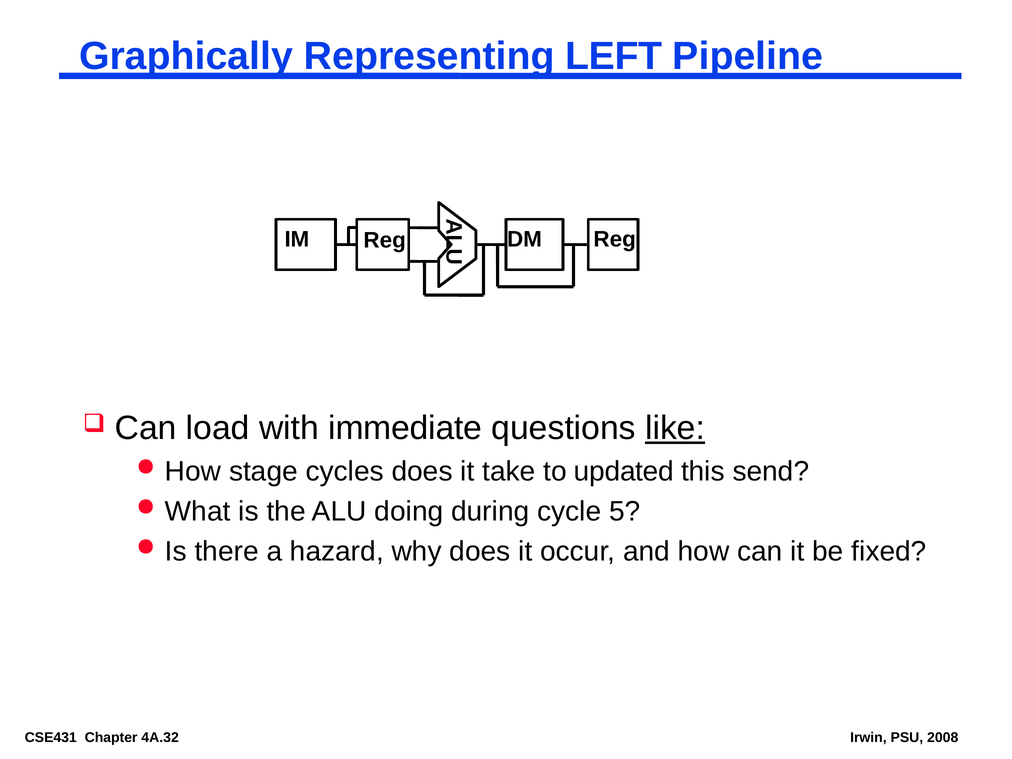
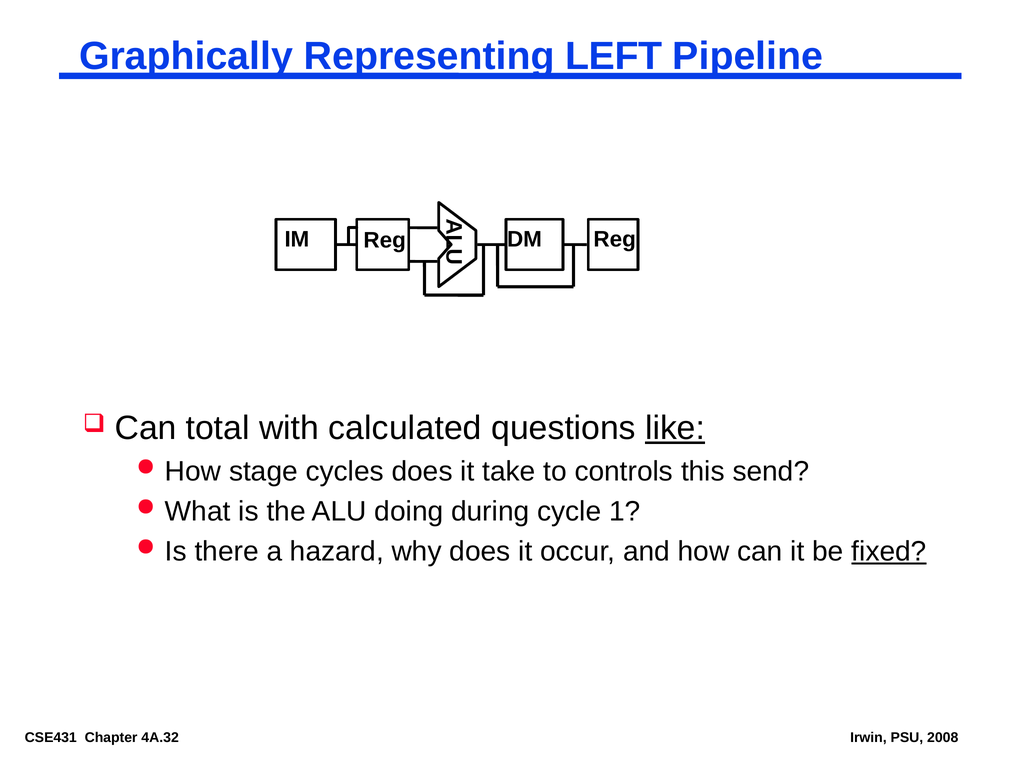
load: load -> total
immediate: immediate -> calculated
updated: updated -> controls
5: 5 -> 1
fixed underline: none -> present
